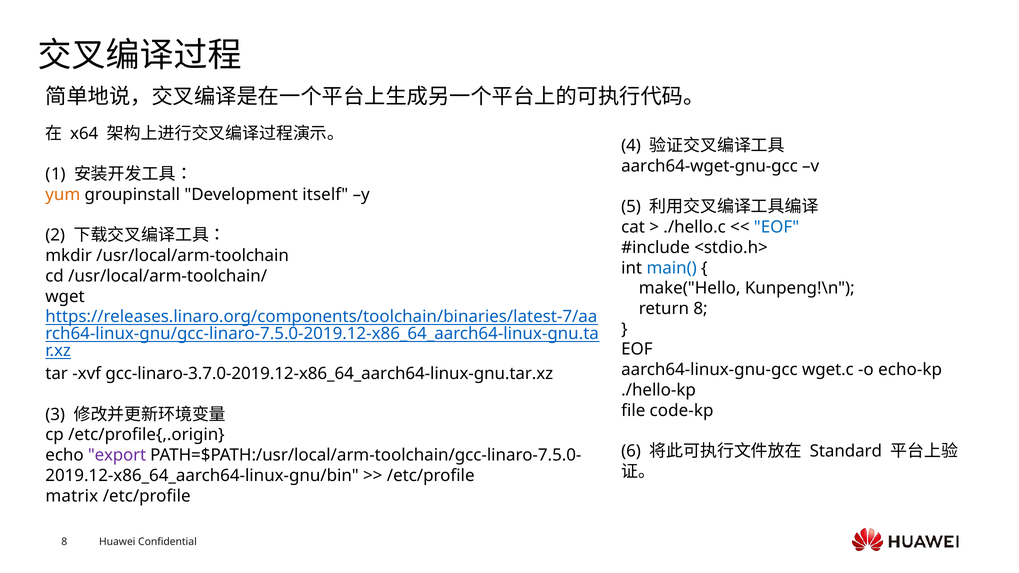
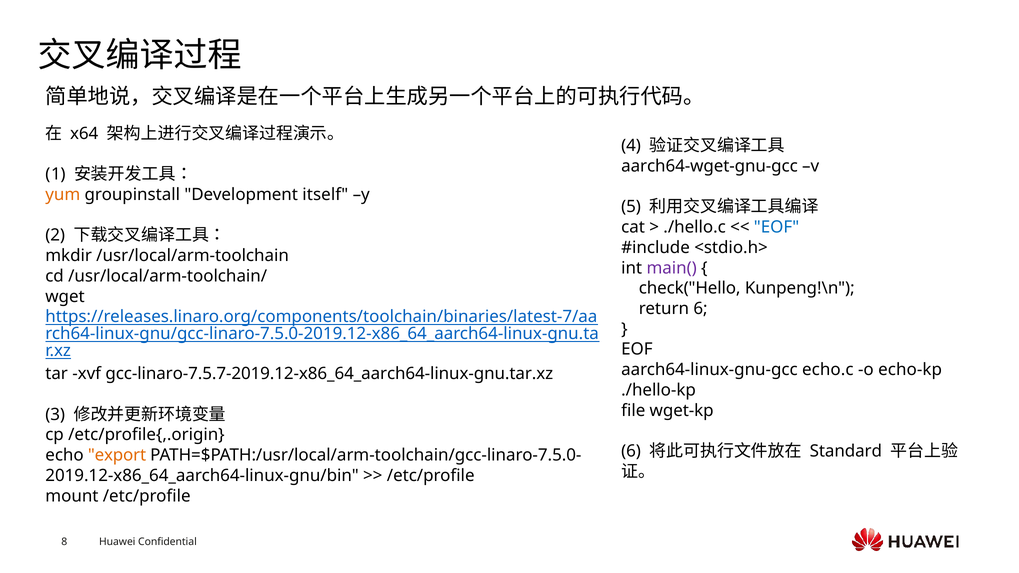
main( colour: blue -> purple
make("Hello: make("Hello -> check("Hello
return 8: 8 -> 6
wget.c: wget.c -> echo.c
gcc-linaro-3.7.0-2019.12-x86_64_aarch64-linux-gnu.tar.xz: gcc-linaro-3.7.0-2019.12-x86_64_aarch64-linux-gnu.tar.xz -> gcc-linaro-7.5.7-2019.12-x86_64_aarch64-linux-gnu.tar.xz
code-kp: code-kp -> wget-kp
export colour: purple -> orange
matrix: matrix -> mount
